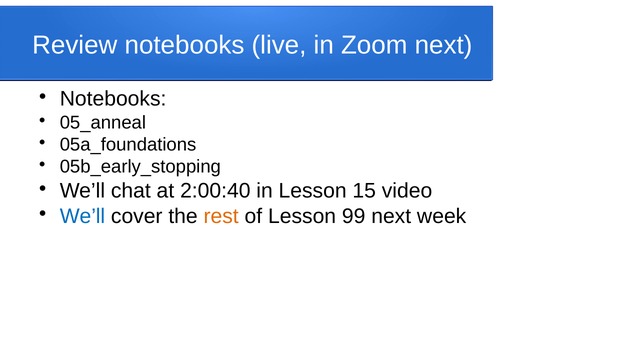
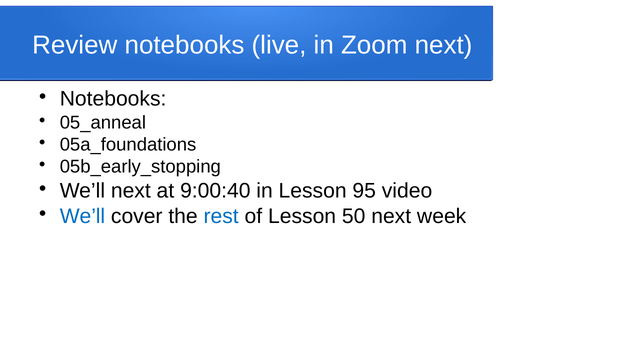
We’ll chat: chat -> next
2:00:40: 2:00:40 -> 9:00:40
15: 15 -> 95
rest colour: orange -> blue
99: 99 -> 50
